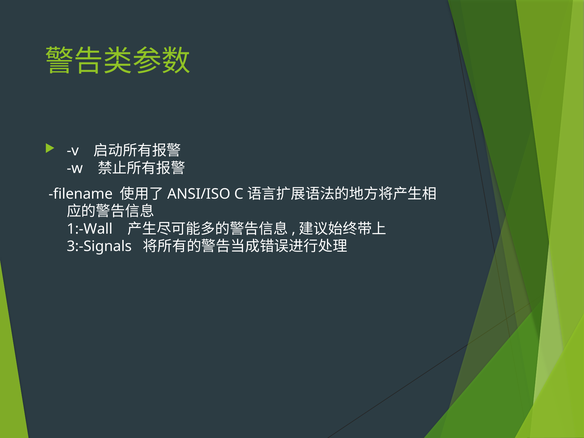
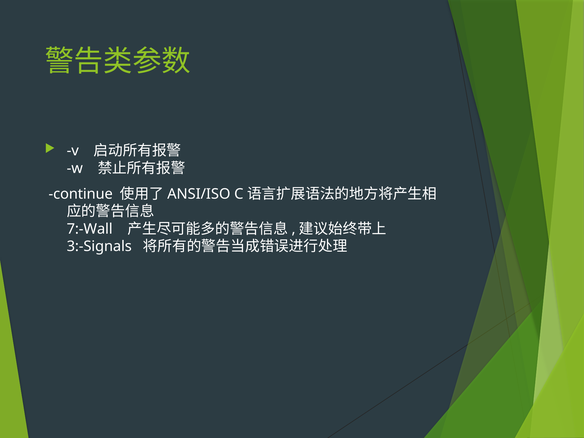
filename: filename -> continue
1:-Wall: 1:-Wall -> 7:-Wall
